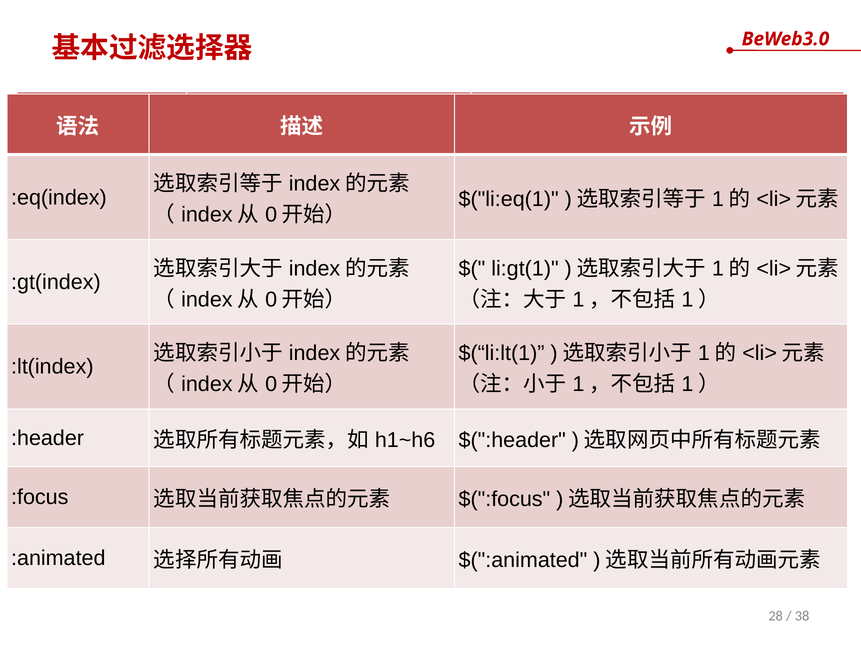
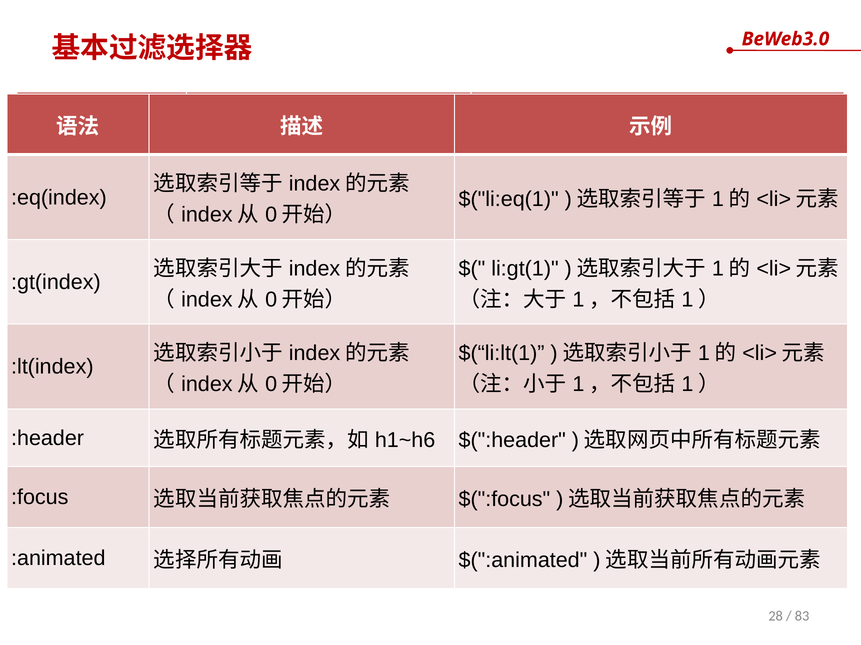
38: 38 -> 83
